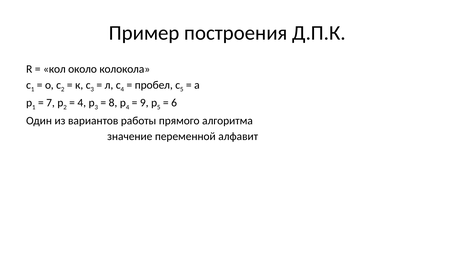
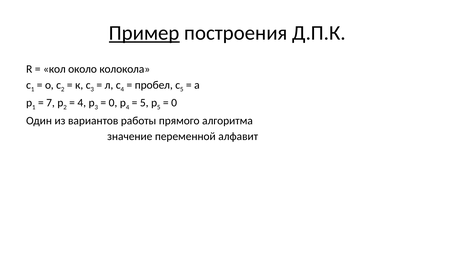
Пример underline: none -> present
8 at (113, 103): 8 -> 0
9 at (144, 103): 9 -> 5
6 at (174, 103): 6 -> 0
